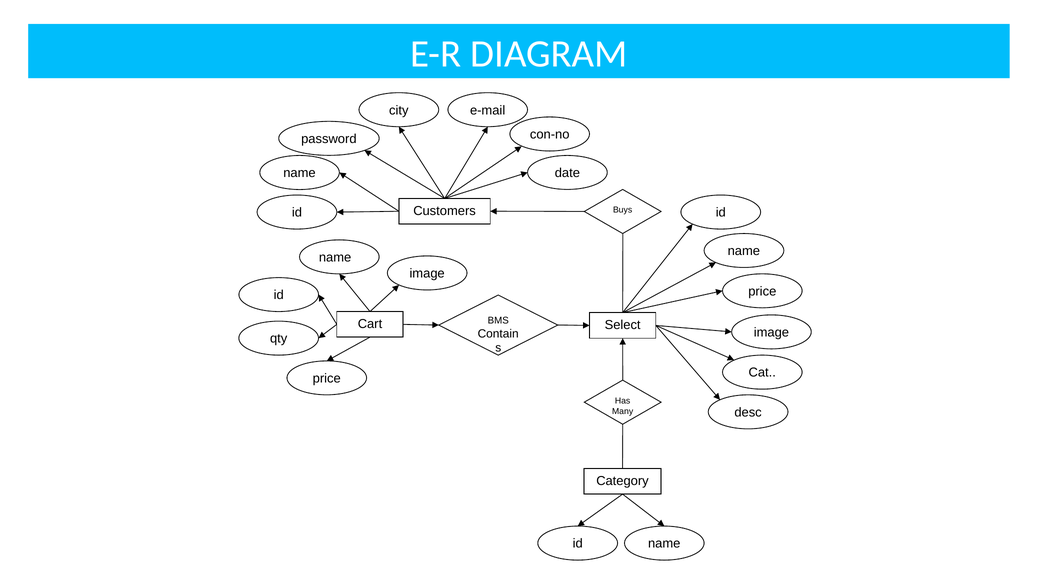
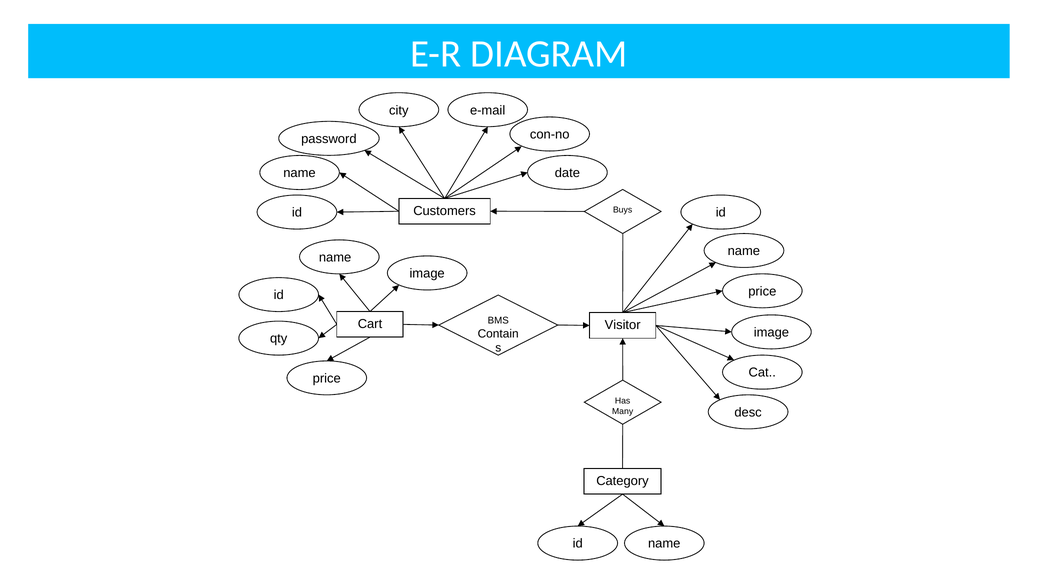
Select: Select -> Visitor
